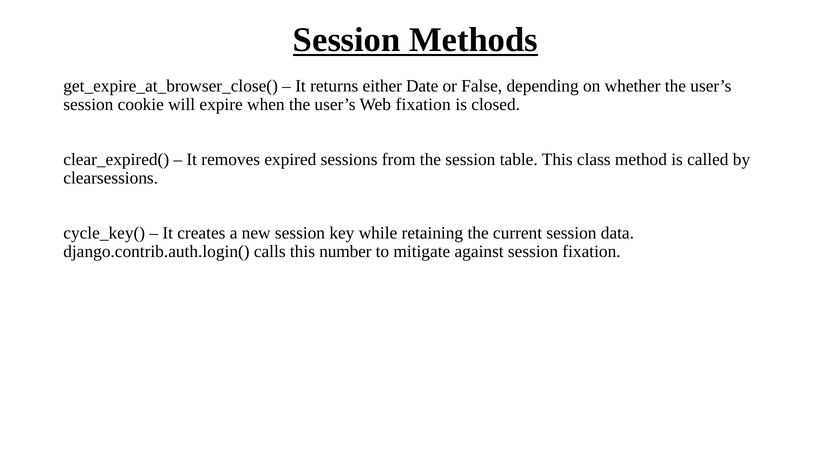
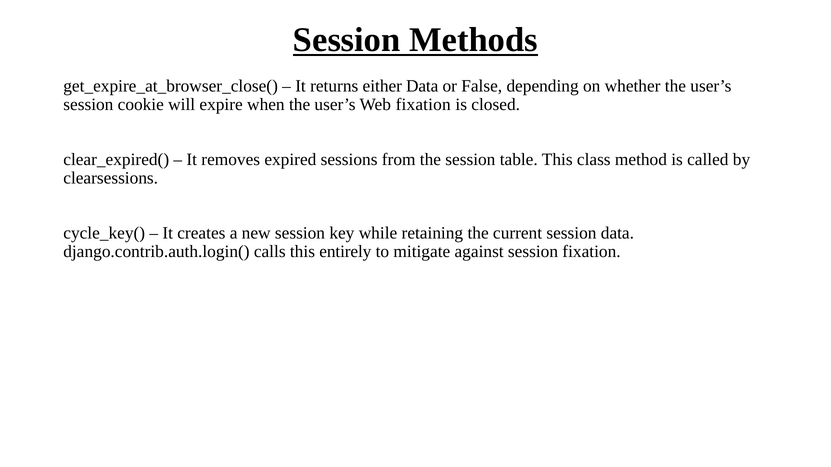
either Date: Date -> Data
number: number -> entirely
